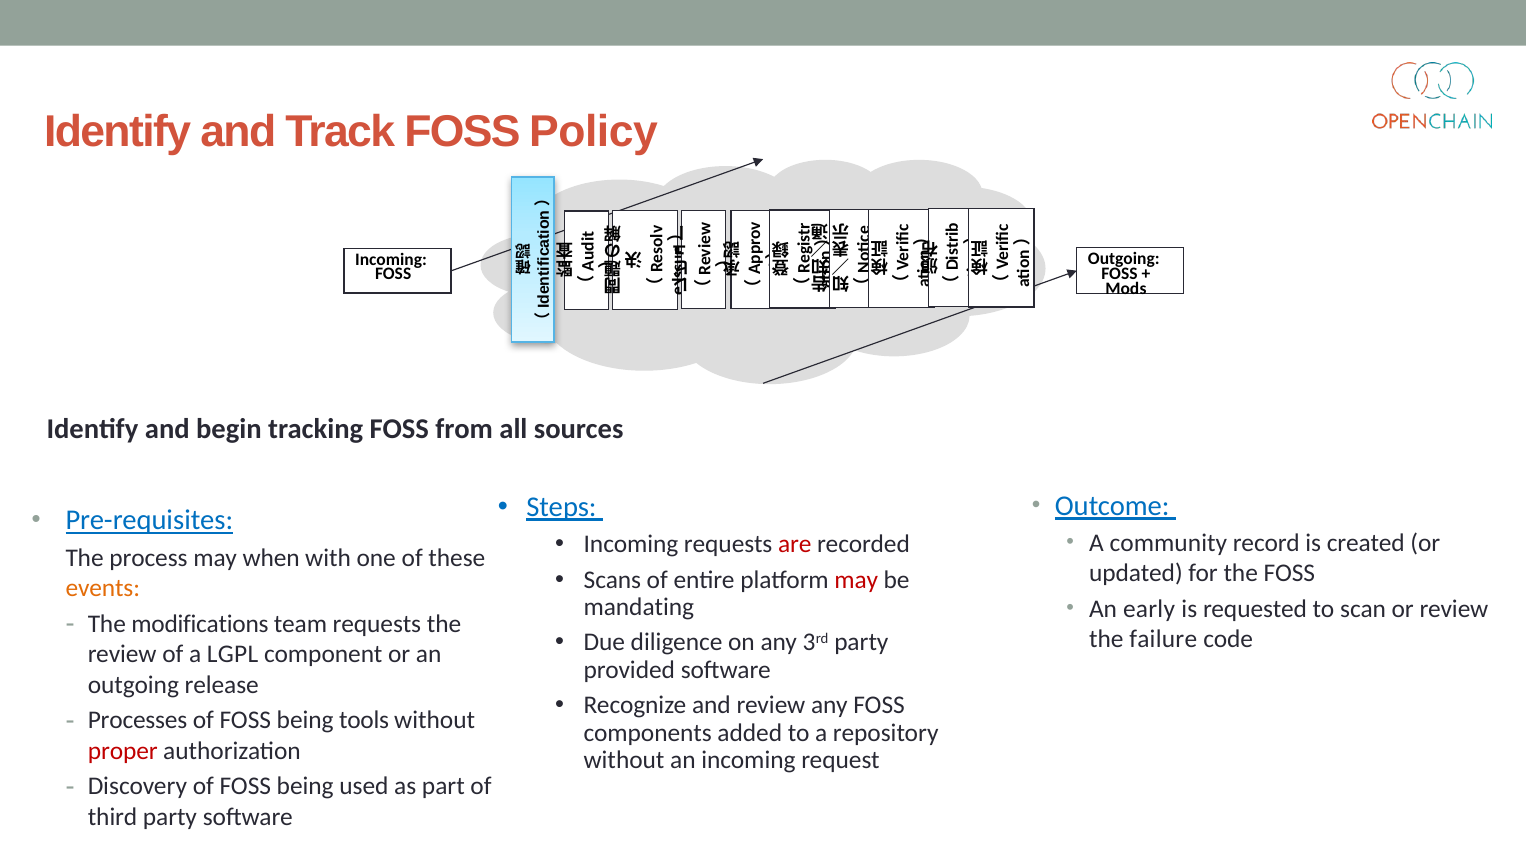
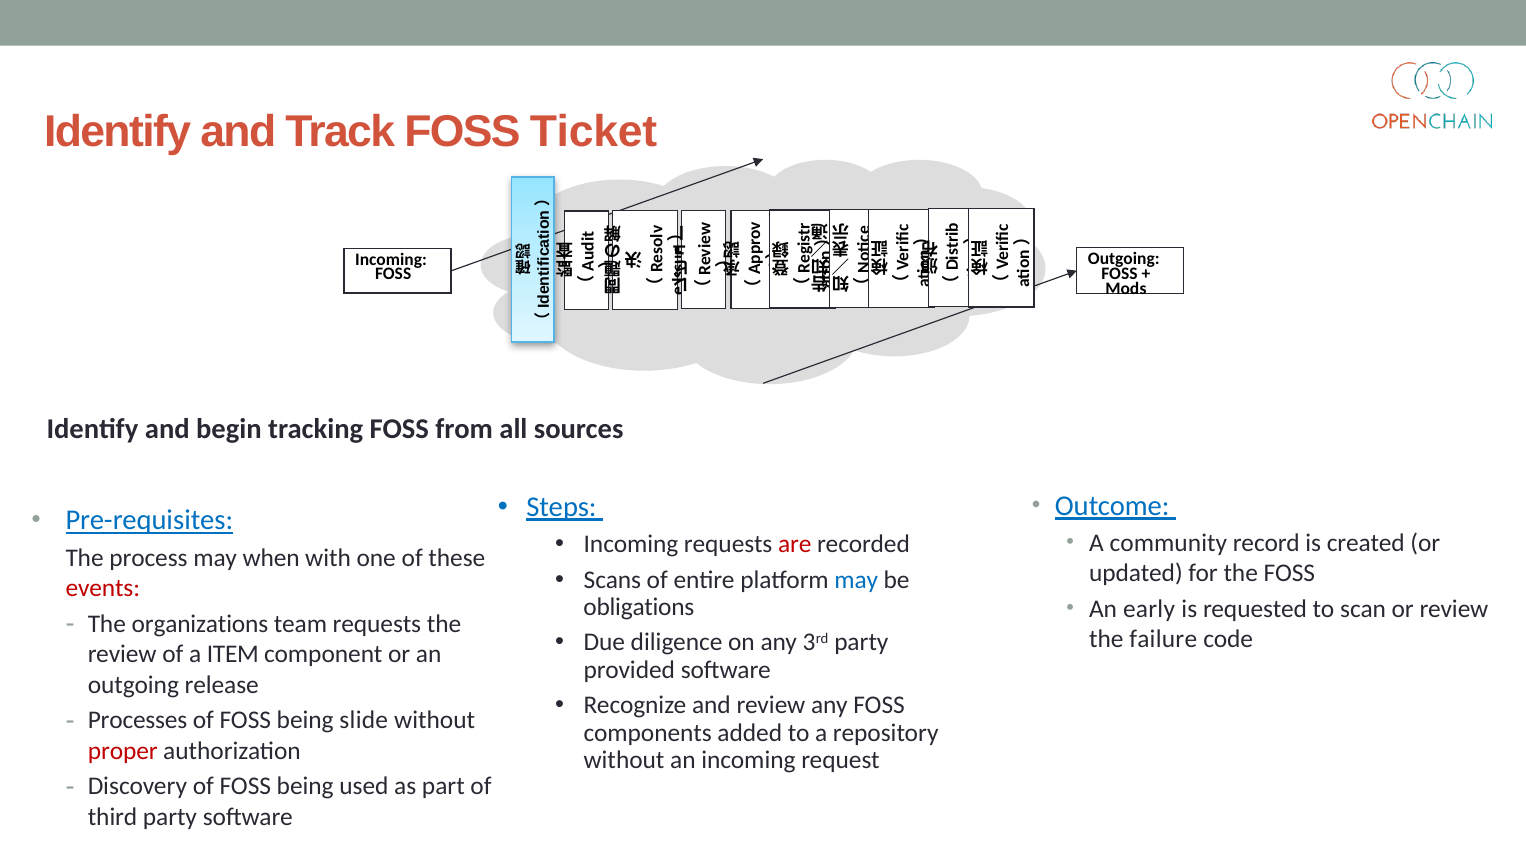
Policy: Policy -> Ticket
may at (856, 580) colour: red -> blue
events colour: orange -> red
mandating: mandating -> obligations
modifications: modifications -> organizations
LGPL: LGPL -> ITEM
tools: tools -> slide
